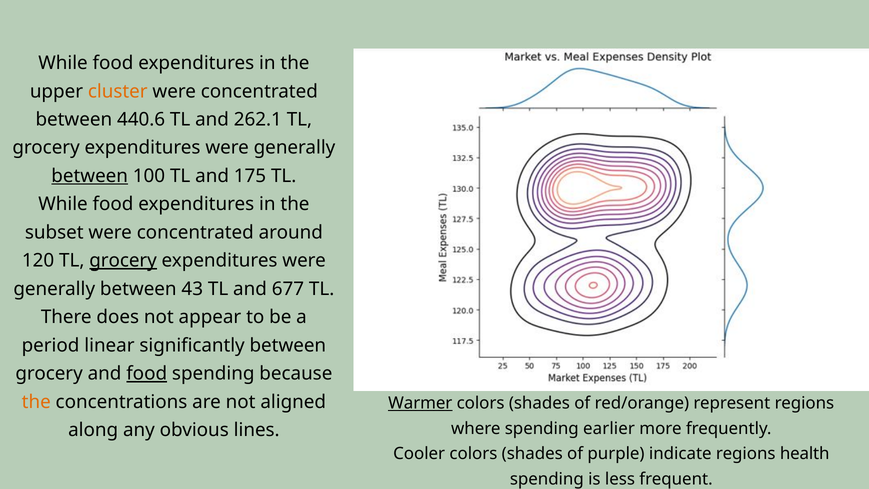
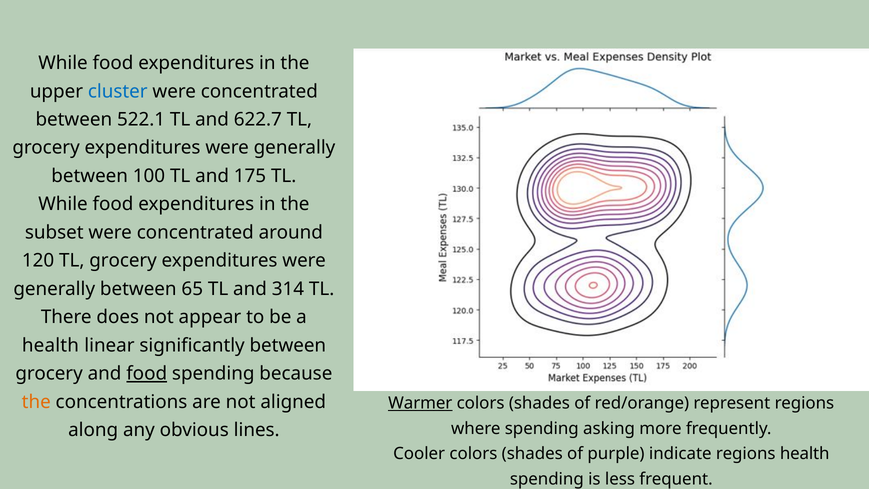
cluster colour: orange -> blue
440.6: 440.6 -> 522.1
262.1: 262.1 -> 622.7
between at (90, 176) underline: present -> none
grocery at (123, 261) underline: present -> none
43: 43 -> 65
677: 677 -> 314
period at (51, 345): period -> health
earlier: earlier -> asking
